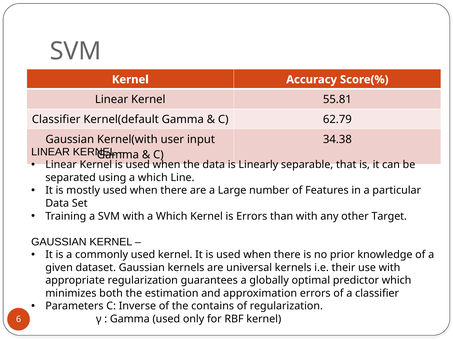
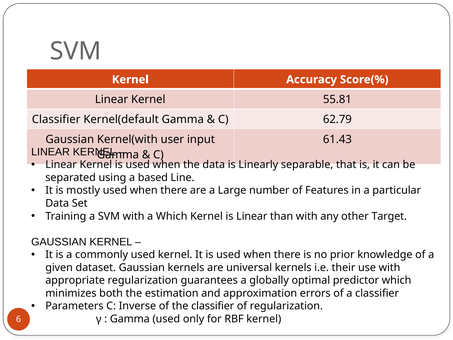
34.38: 34.38 -> 61.43
using a which: which -> based
is Errors: Errors -> Linear
the contains: contains -> classifier
